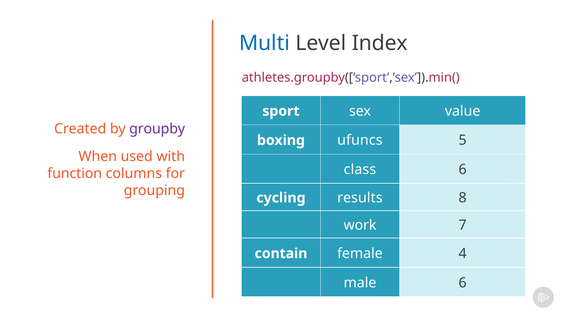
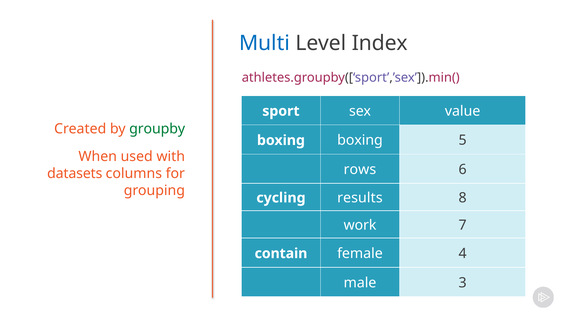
groupby colour: purple -> green
boxing ufuncs: ufuncs -> boxing
class: class -> rows
function: function -> datasets
male 6: 6 -> 3
